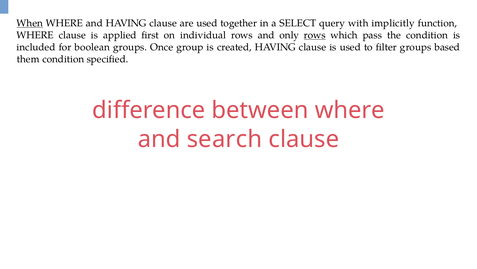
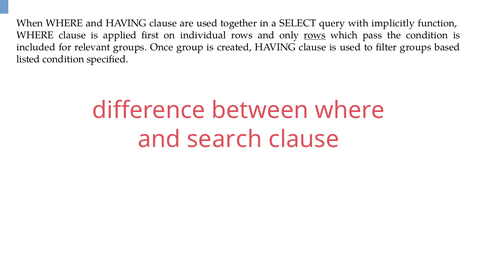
When underline: present -> none
boolean: boolean -> relevant
them: them -> listed
